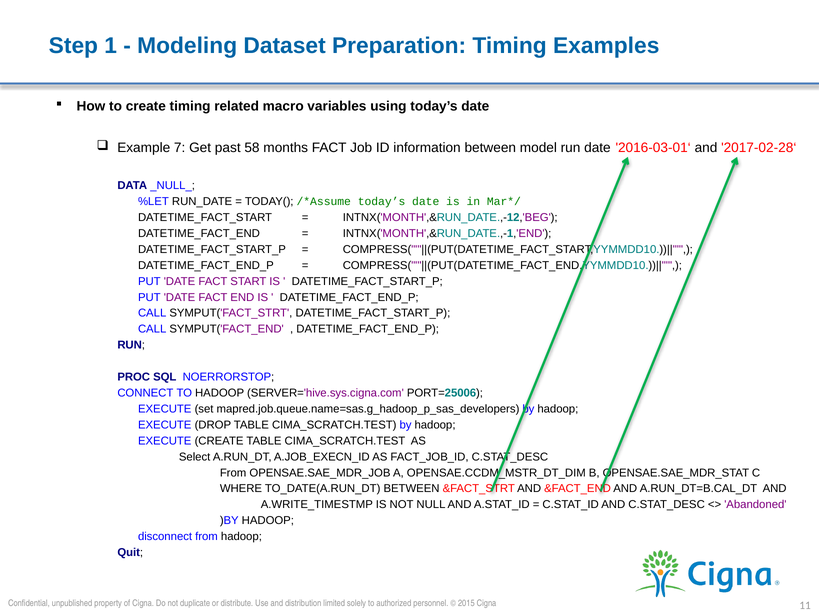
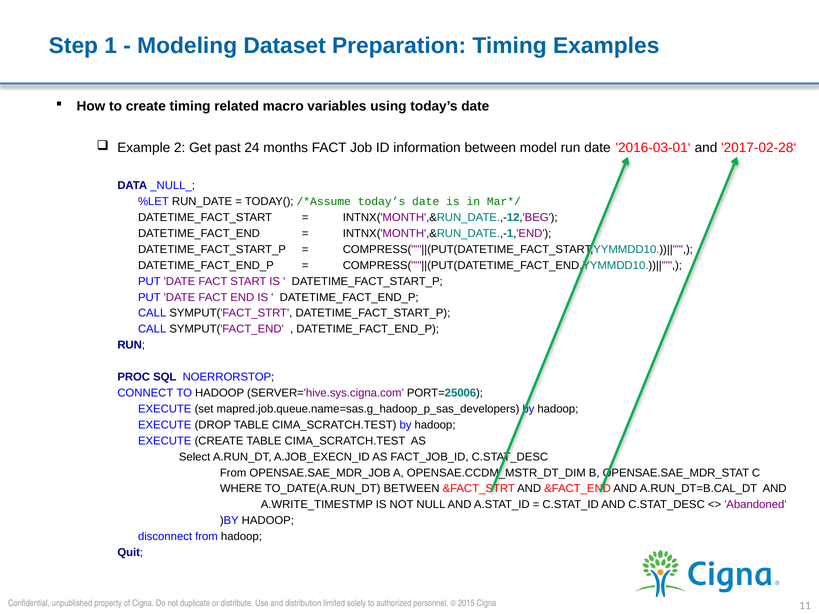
7: 7 -> 2
58: 58 -> 24
